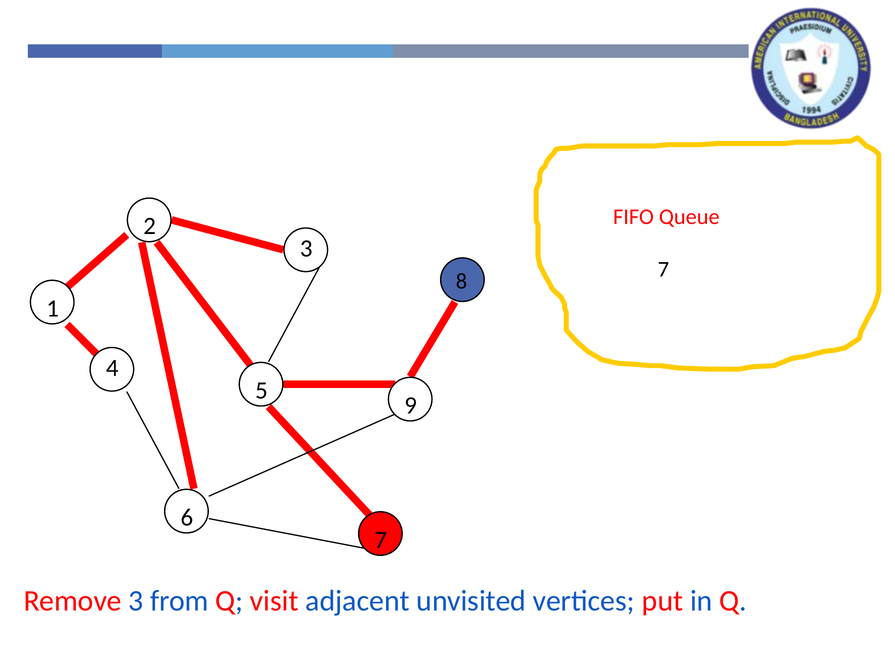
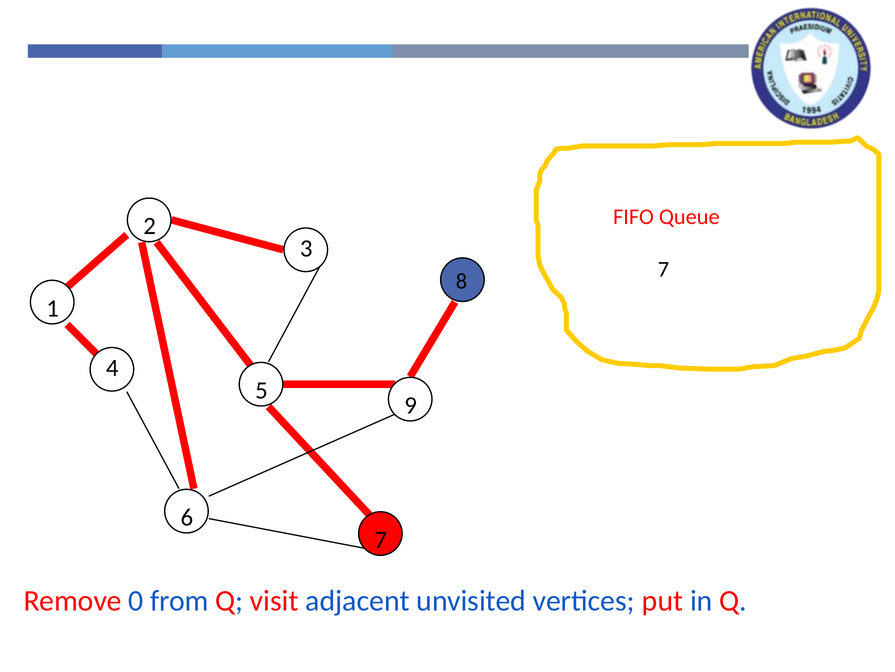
Remove 3: 3 -> 0
